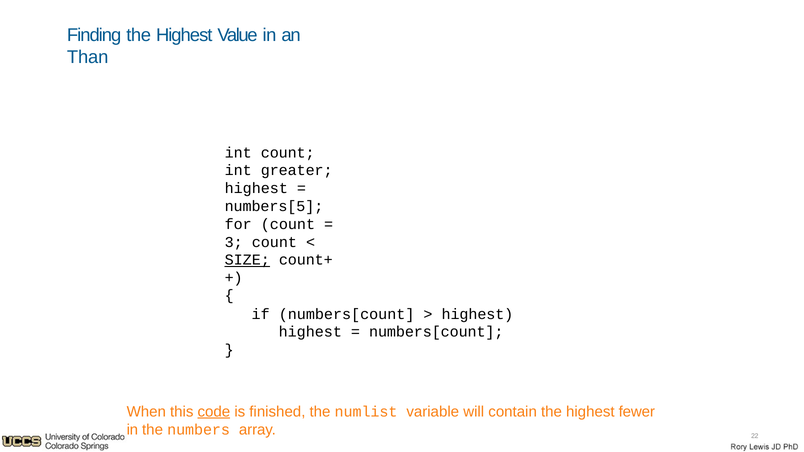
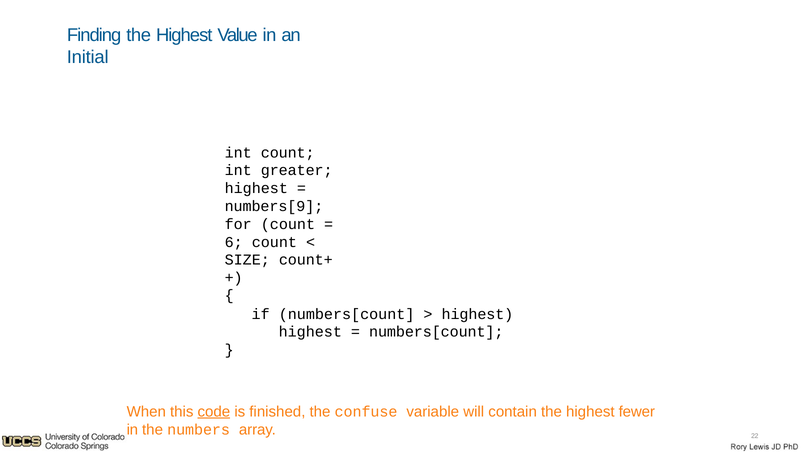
Than: Than -> Initial
numbers[5: numbers[5 -> numbers[9
3: 3 -> 6
SIZE underline: present -> none
numlist: numlist -> confuse
